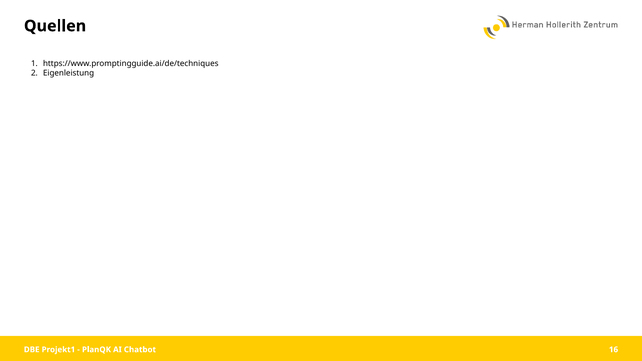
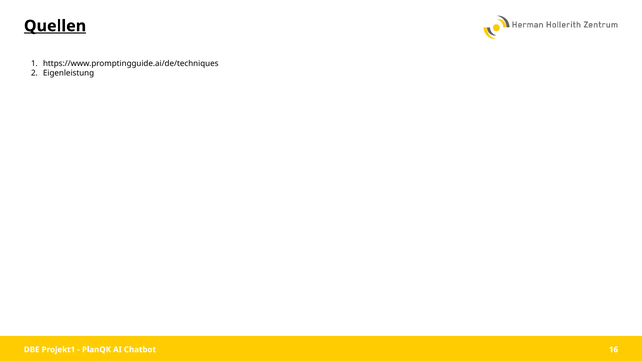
Quellen underline: none -> present
